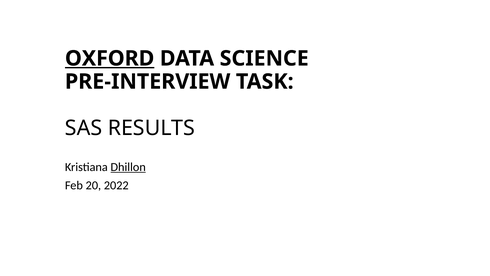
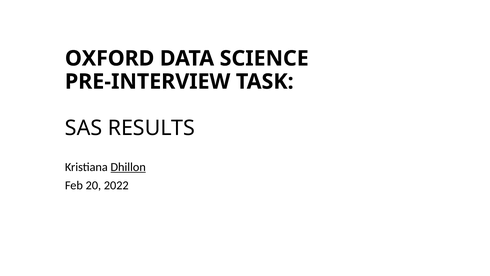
OXFORD underline: present -> none
